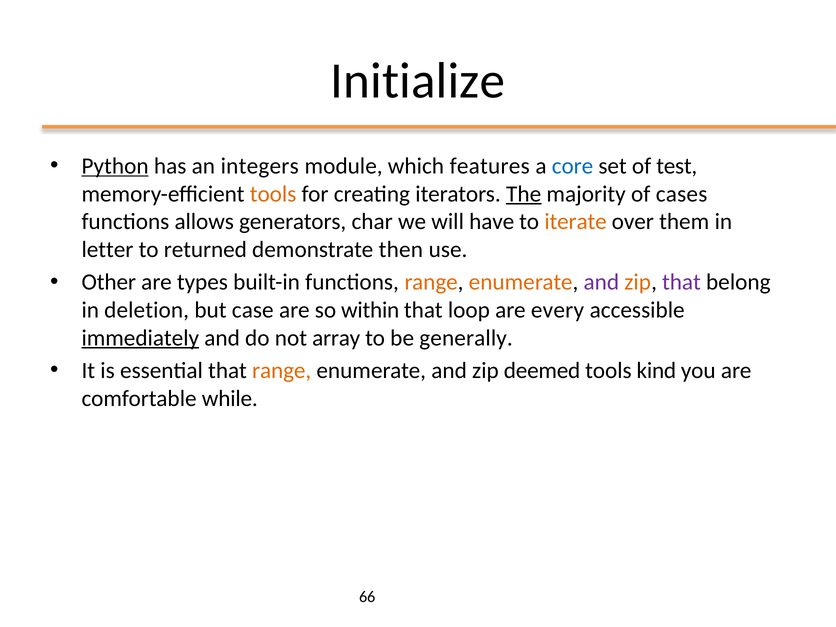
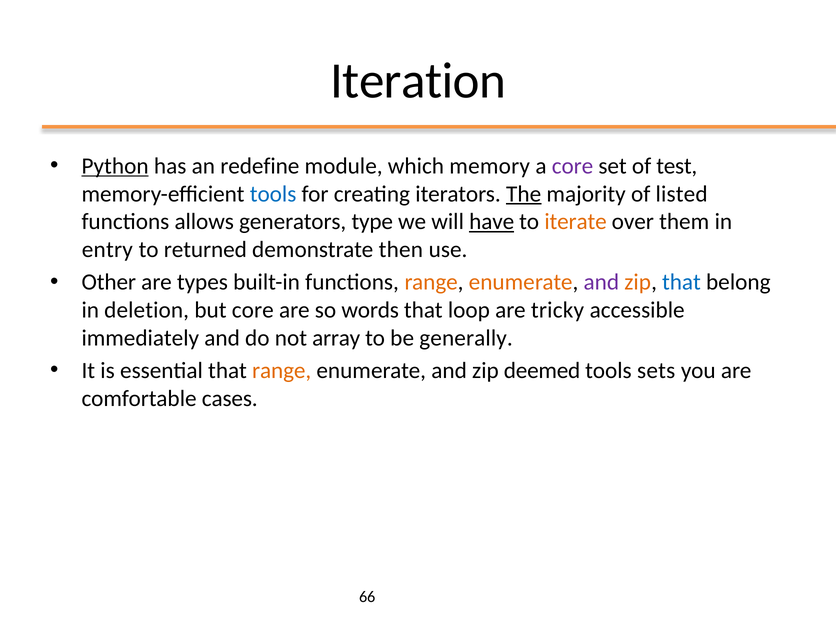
Initialize: Initialize -> Iteration
integers: integers -> redefine
features: features -> memory
core at (573, 166) colour: blue -> purple
tools at (273, 194) colour: orange -> blue
cases: cases -> listed
char: char -> type
have underline: none -> present
letter: letter -> entry
that at (681, 282) colour: purple -> blue
but case: case -> core
within: within -> words
every: every -> tricky
immediately underline: present -> none
kind: kind -> sets
while: while -> cases
